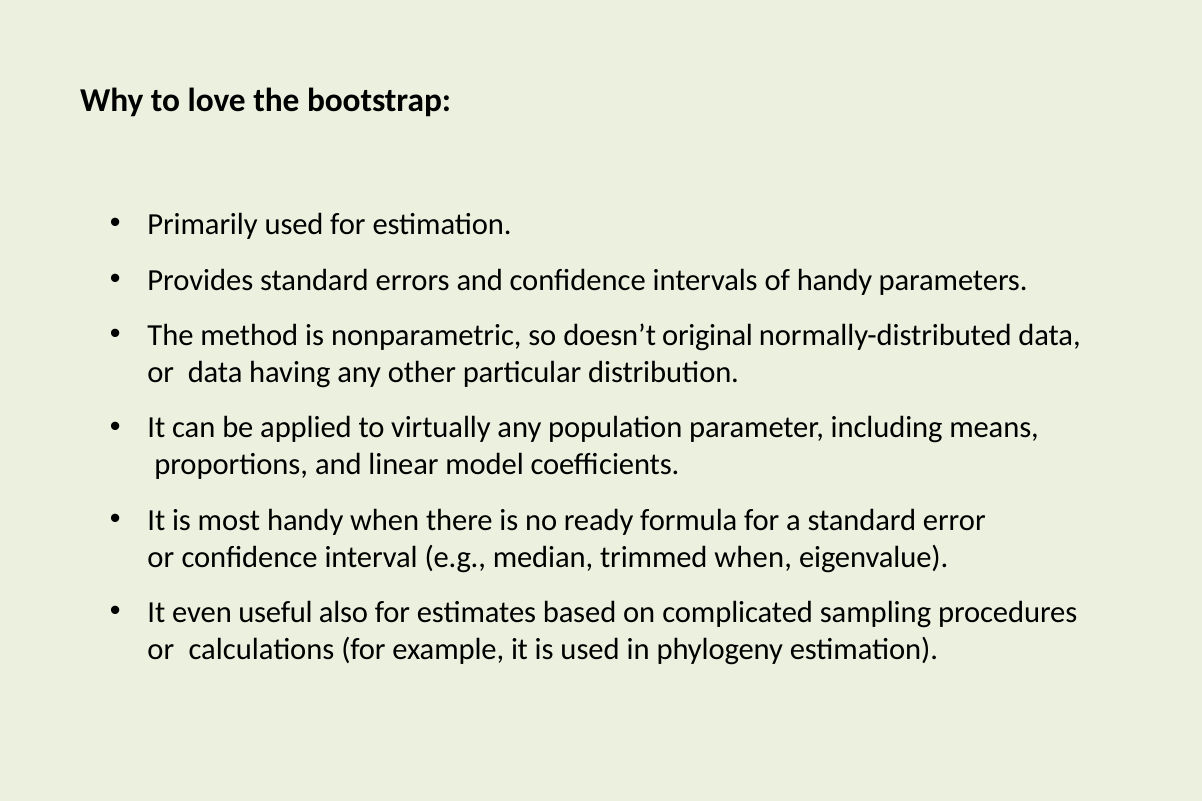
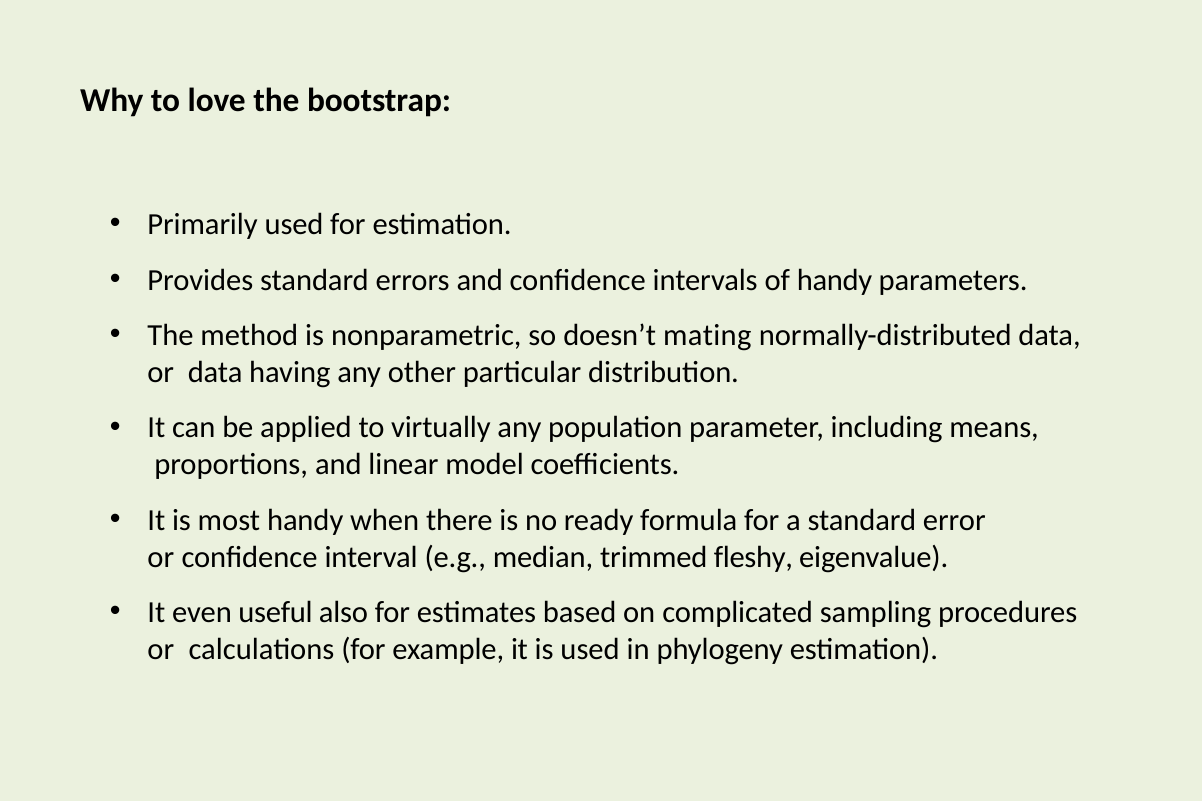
original: original -> mating
trimmed when: when -> fleshy
